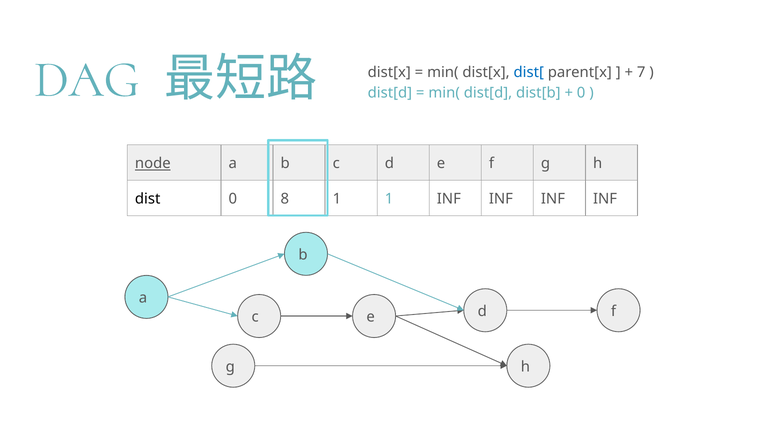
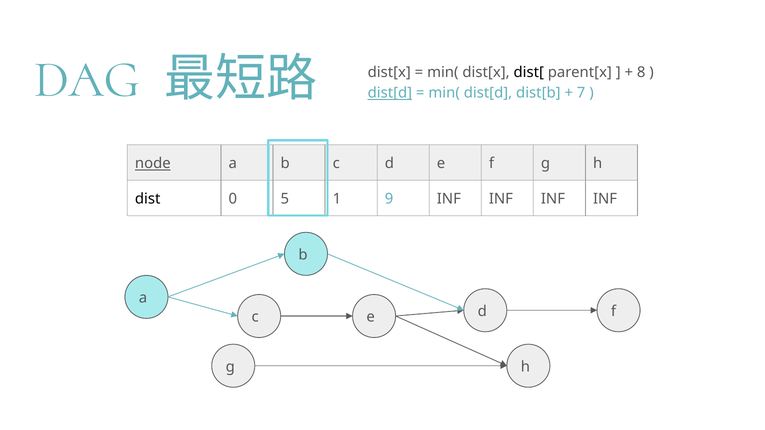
dist[ colour: blue -> black
7: 7 -> 8
dist[d at (390, 93) underline: none -> present
0 at (581, 93): 0 -> 7
8: 8 -> 5
1 1: 1 -> 9
